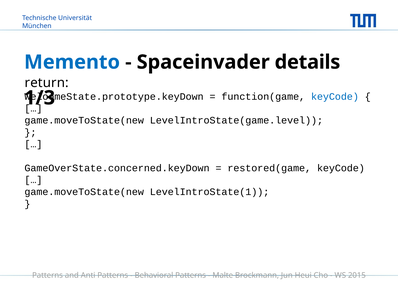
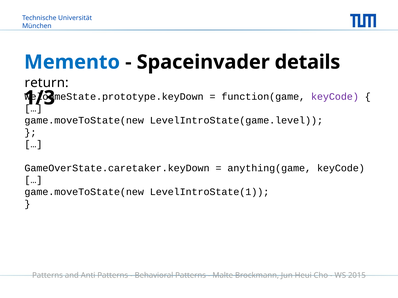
keyCode at (335, 97) colour: blue -> purple
GameOverState.concerned.keyDown: GameOverState.concerned.keyDown -> GameOverState.caretaker.keyDown
restored(game: restored(game -> anything(game
